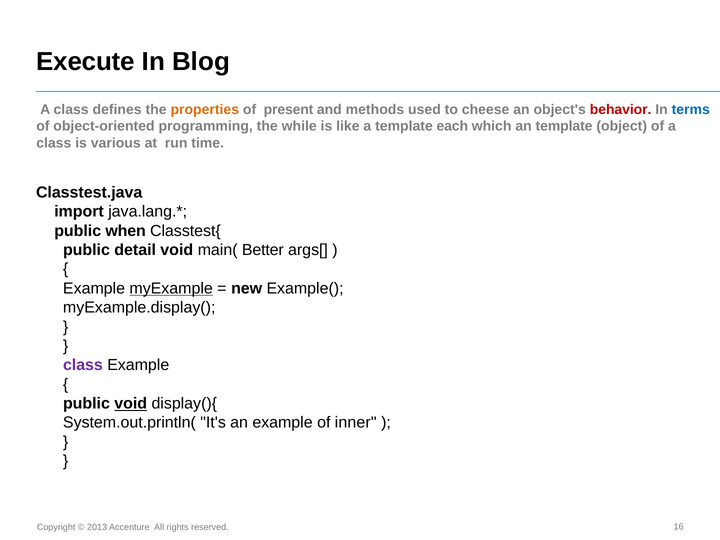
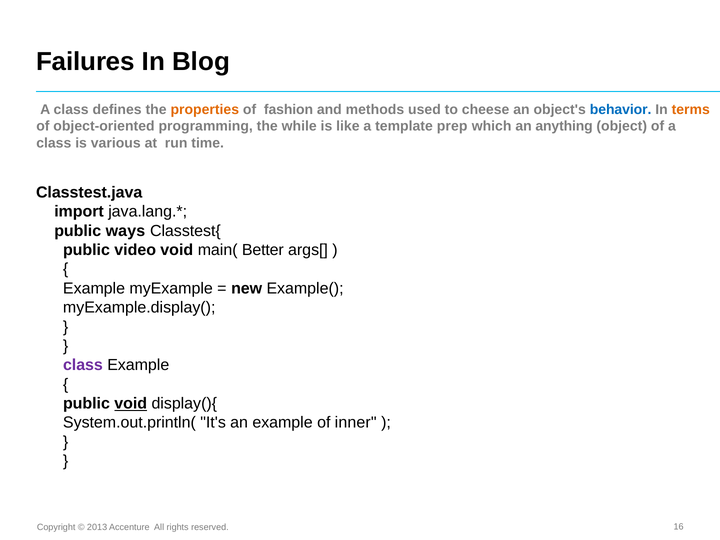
Execute: Execute -> Failures
present: present -> fashion
behavior colour: red -> blue
terms colour: blue -> orange
each: each -> prep
an template: template -> anything
when: when -> ways
detail: detail -> video
myExample underline: present -> none
